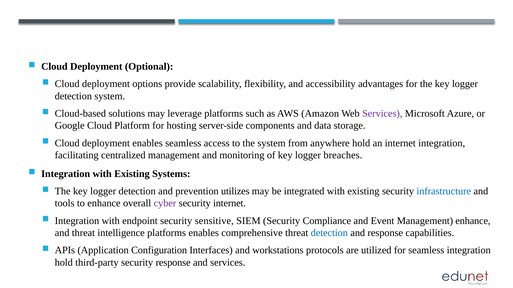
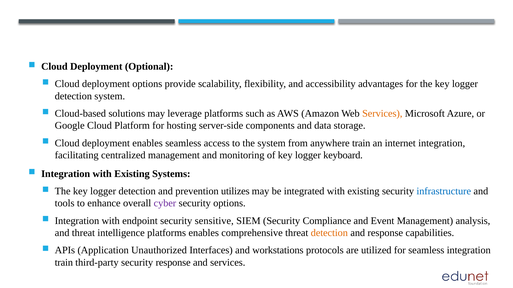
Services at (382, 114) colour: purple -> orange
anywhere hold: hold -> train
breaches: breaches -> keyboard
security internet: internet -> options
Management enhance: enhance -> analysis
detection at (329, 233) colour: blue -> orange
Configuration: Configuration -> Unauthorized
hold at (64, 263): hold -> train
